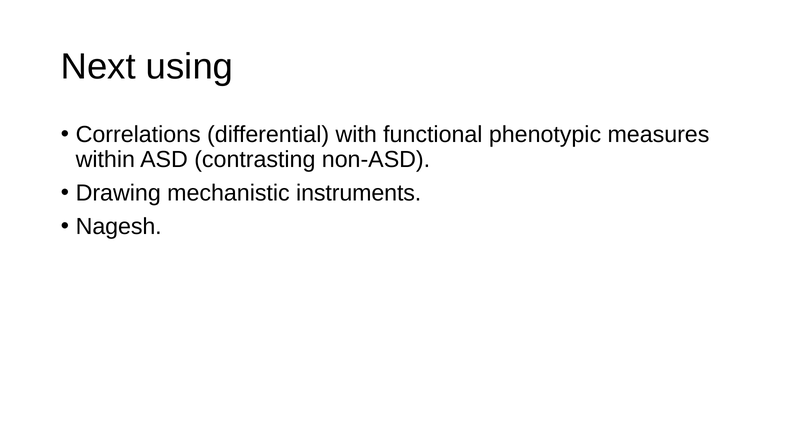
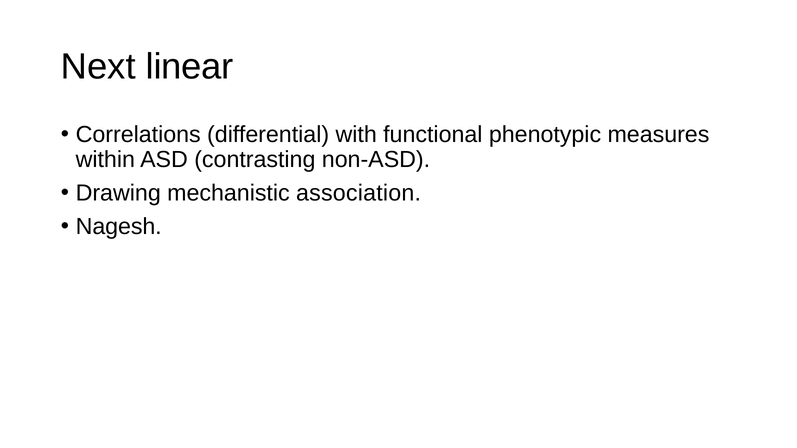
using: using -> linear
instruments: instruments -> association
